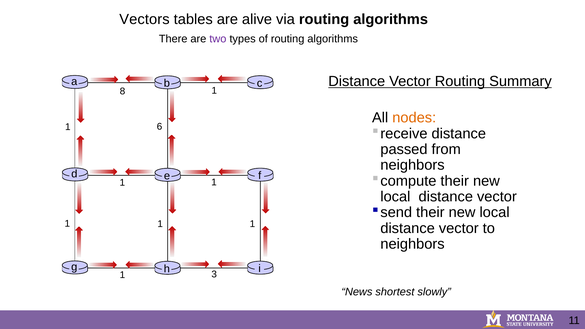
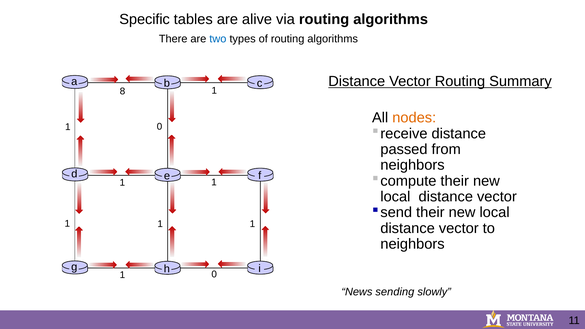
Vectors: Vectors -> Specific
two colour: purple -> blue
6 at (160, 127): 6 -> 0
3 at (214, 274): 3 -> 0
shortest: shortest -> sending
